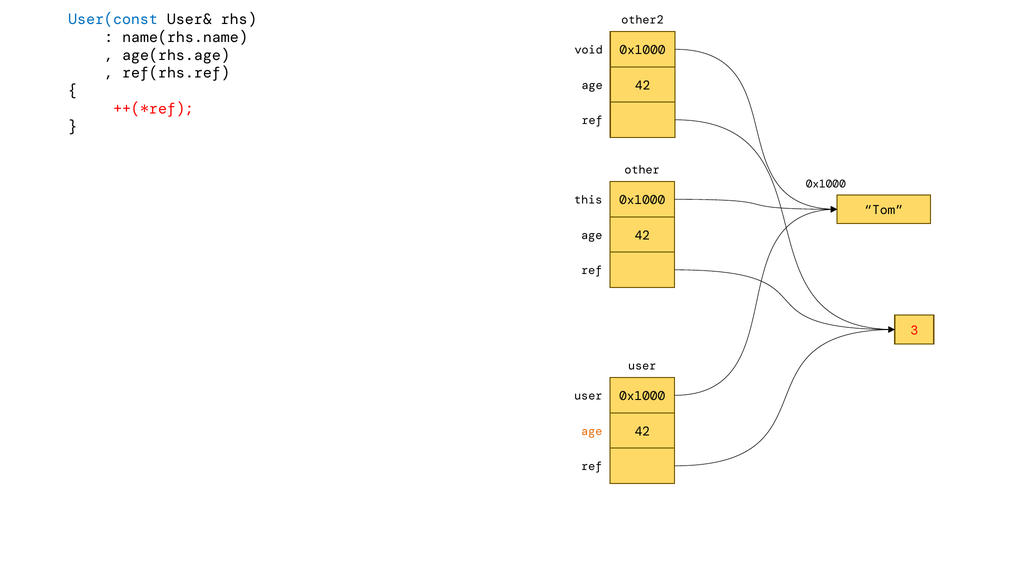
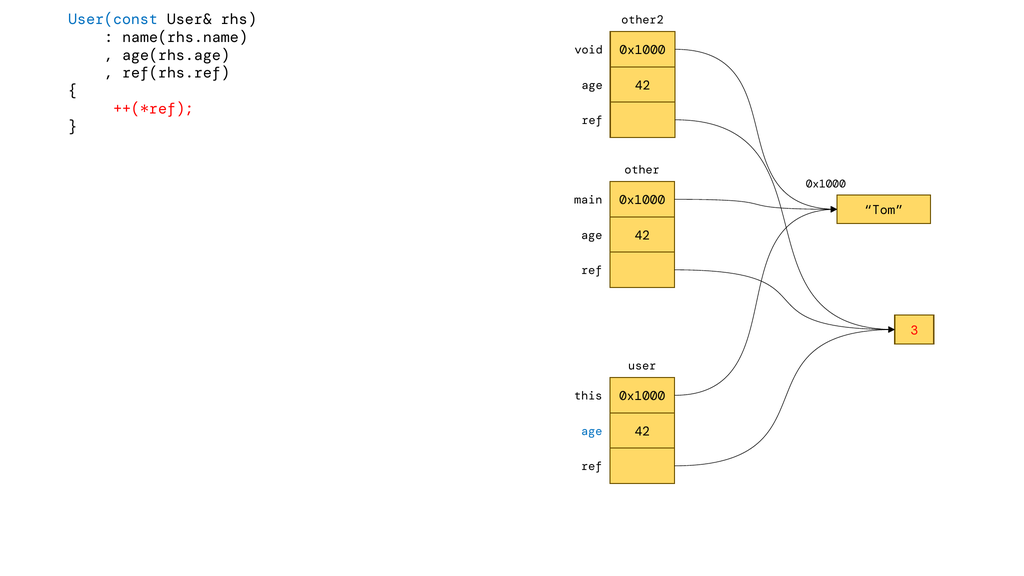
this: this -> main
user at (588, 396): user -> this
age at (592, 431) colour: orange -> blue
